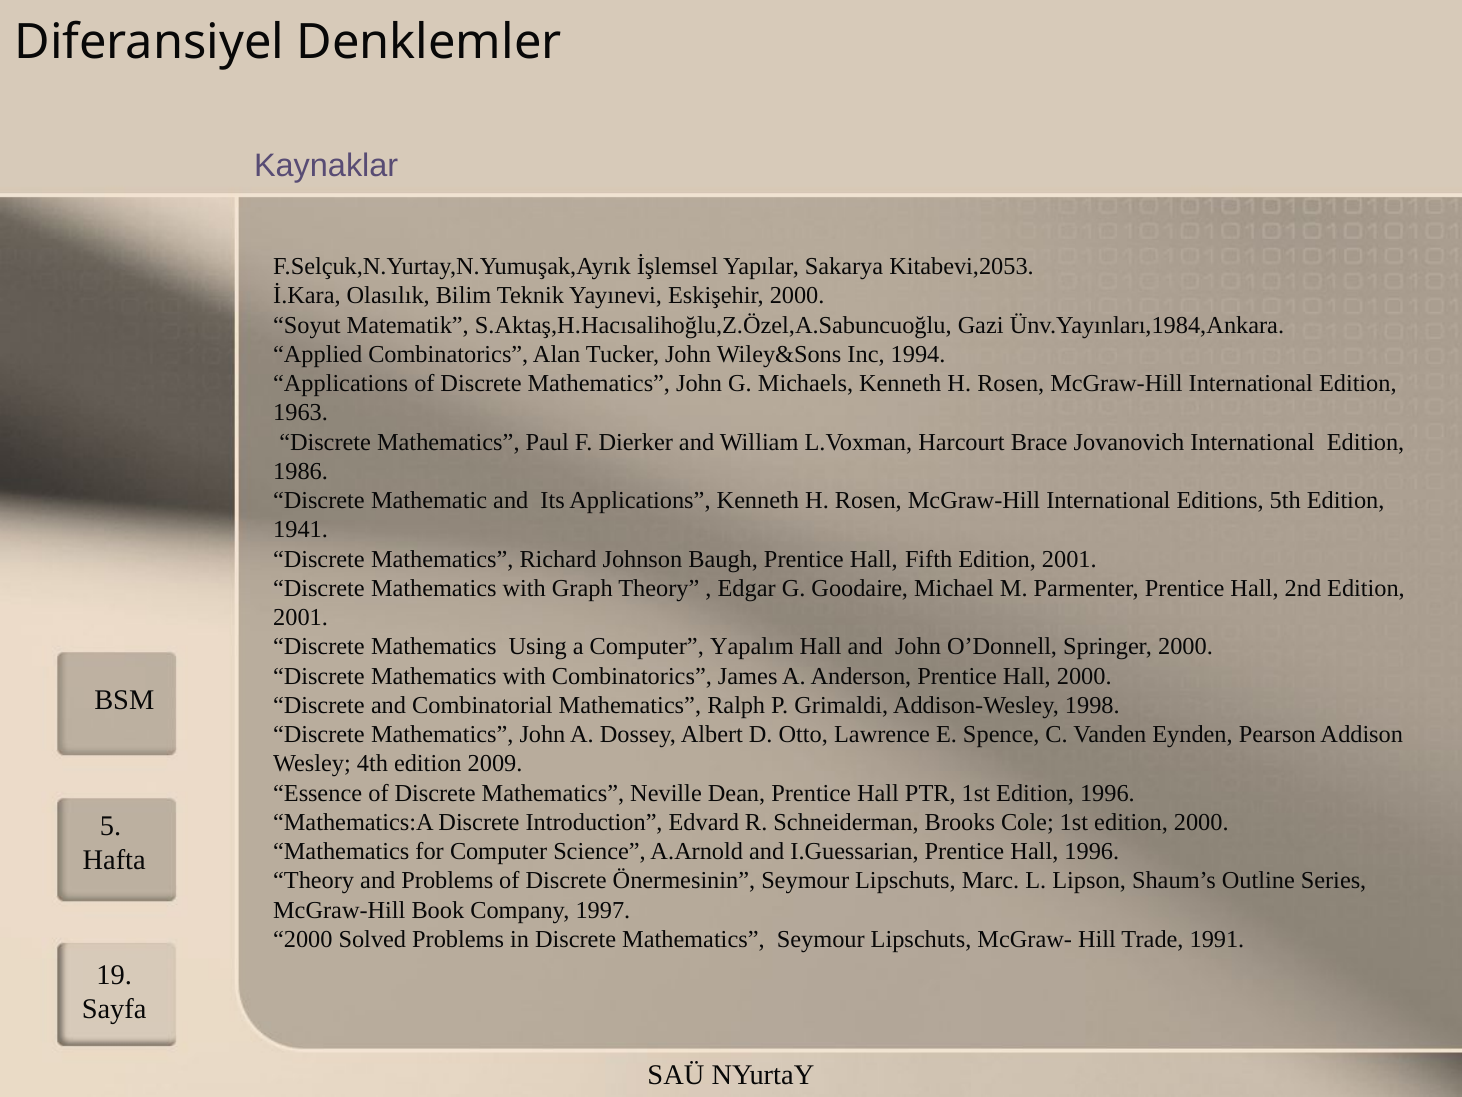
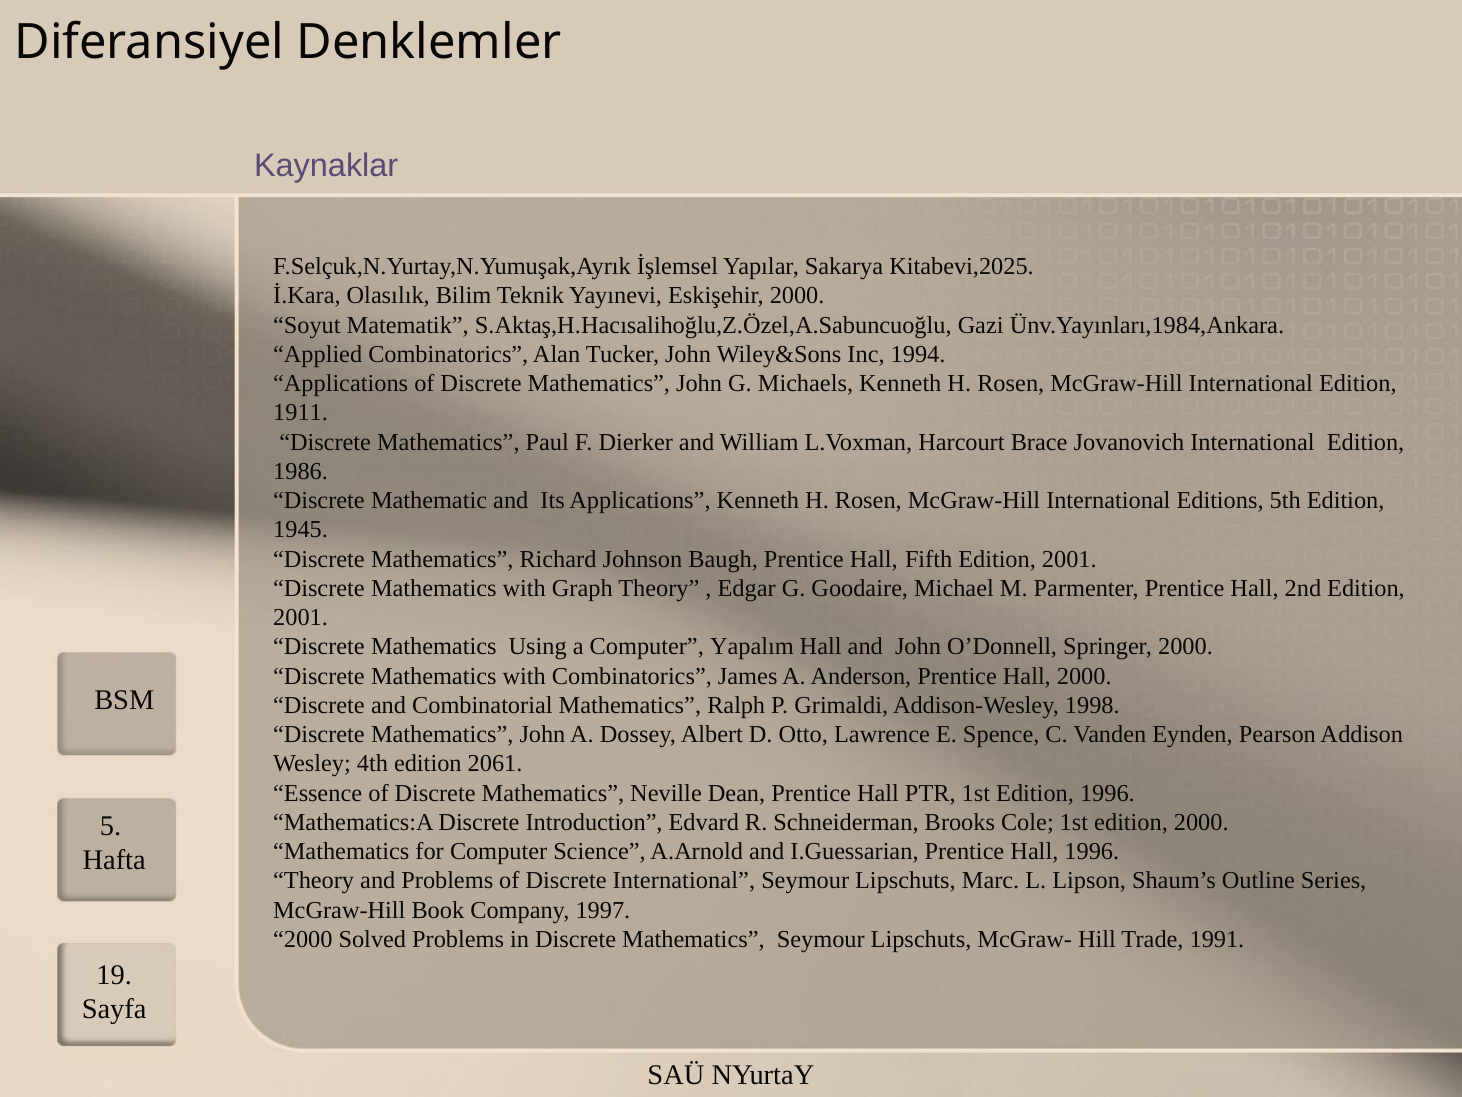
Kitabevi,2053: Kitabevi,2053 -> Kitabevi,2025
1963: 1963 -> 1911
1941: 1941 -> 1945
2009: 2009 -> 2061
Discrete Önermesinin: Önermesinin -> International
